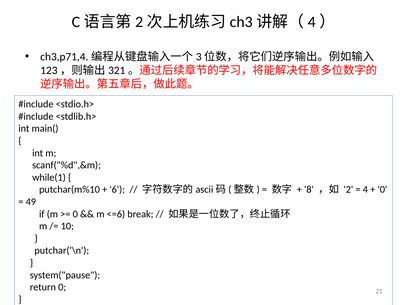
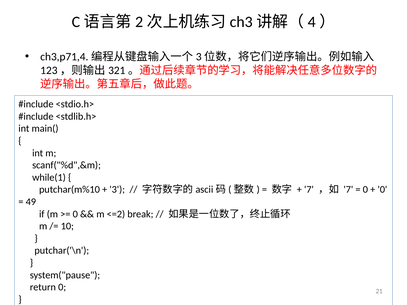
6: 6 -> 3
8 at (309, 190): 8 -> 7
2 at (348, 190): 2 -> 7
4 at (365, 190): 4 -> 0
<=6: <=6 -> <=2
